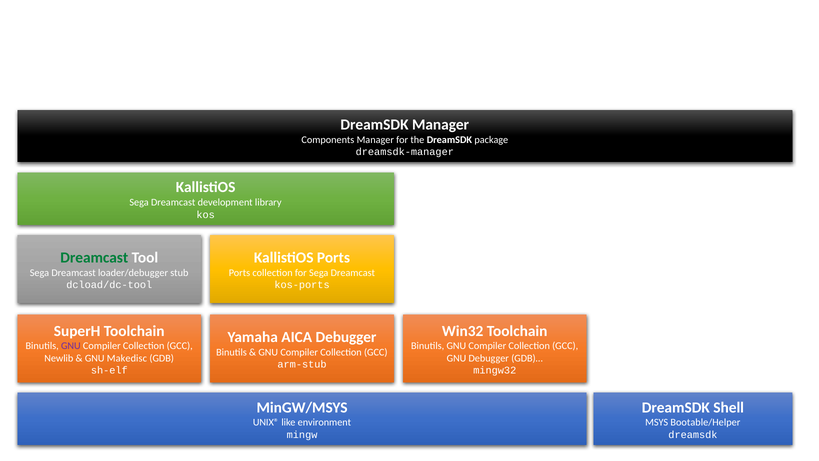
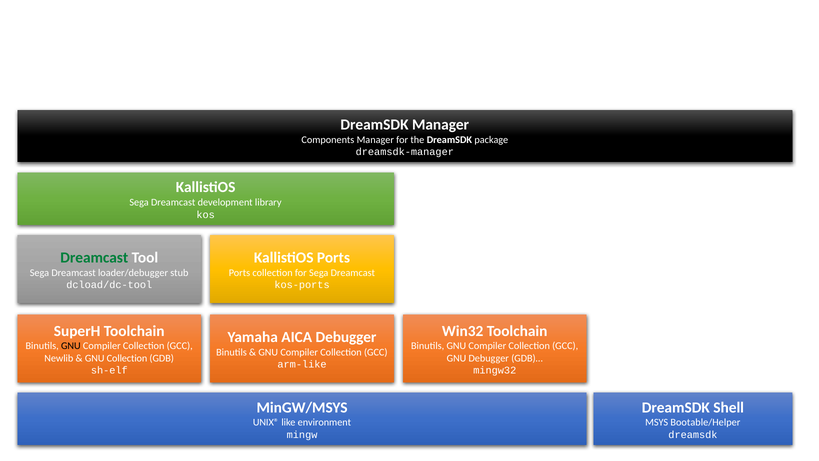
GNU at (71, 346) colour: purple -> black
GNU Makedisc: Makedisc -> Collection
arm-stub: arm-stub -> arm-like
